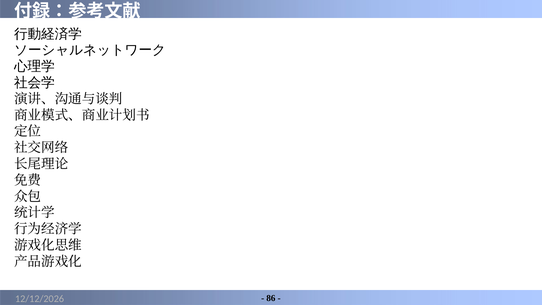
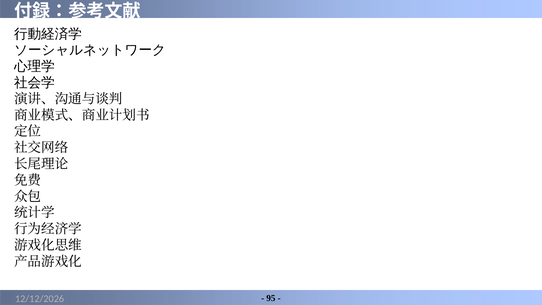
86: 86 -> 95
